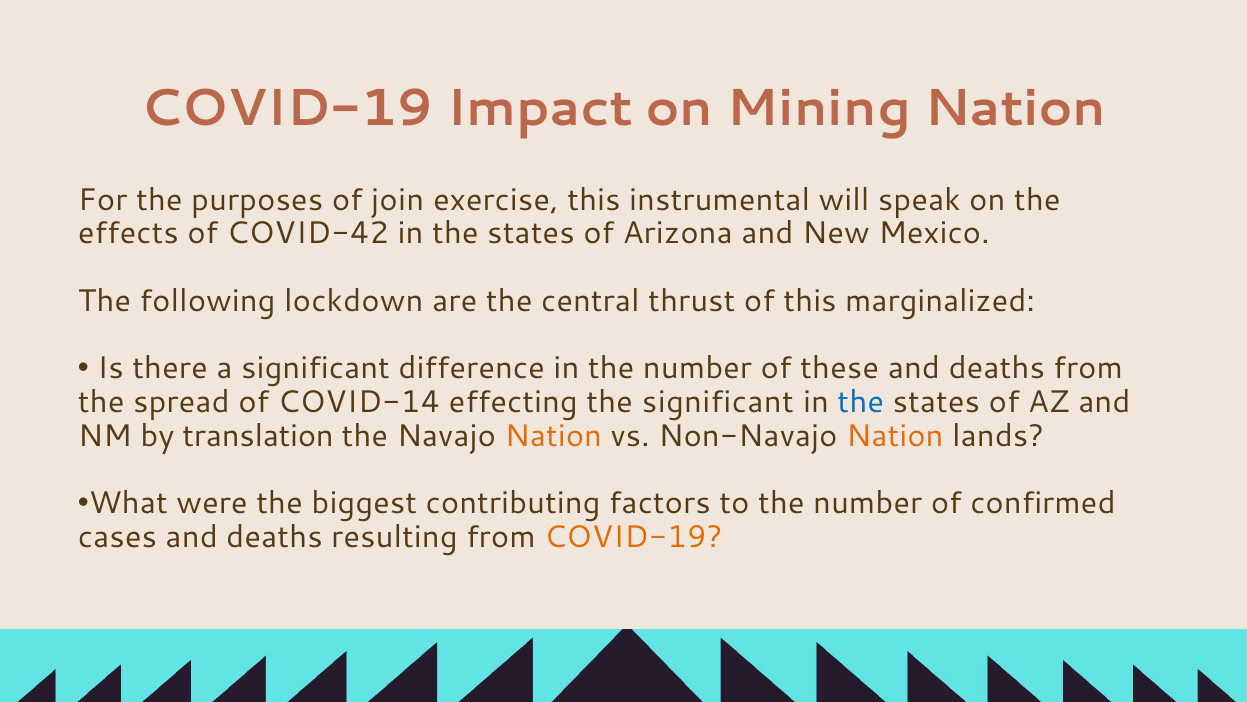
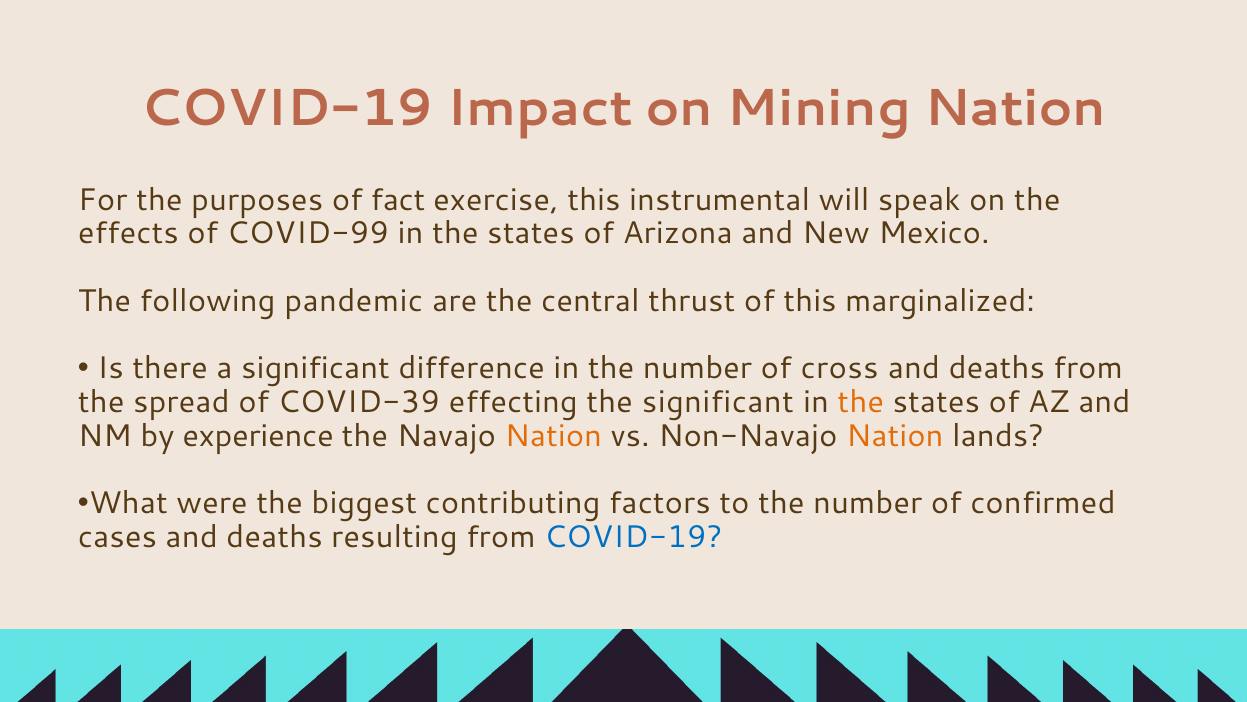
join: join -> fact
COVID-42: COVID-42 -> COVID-99
lockdown: lockdown -> pandemic
these: these -> cross
COVID-14: COVID-14 -> COVID-39
the at (861, 402) colour: blue -> orange
translation: translation -> experience
COVID-19 at (633, 536) colour: orange -> blue
